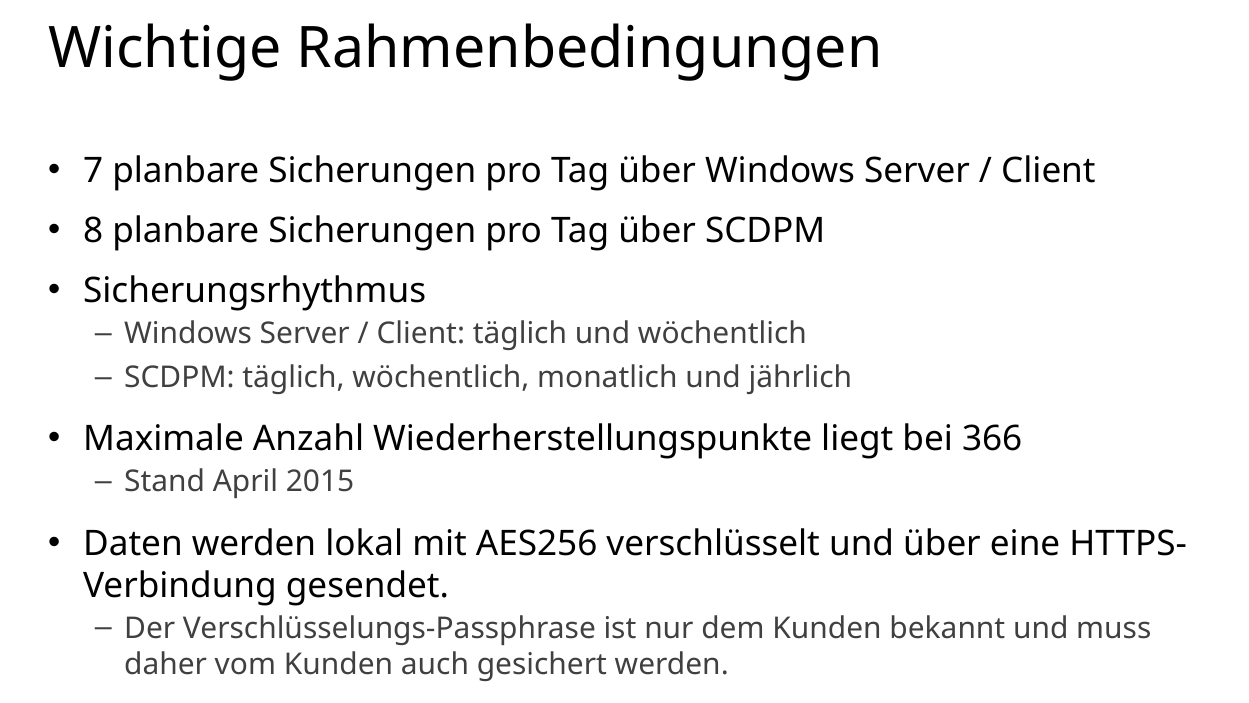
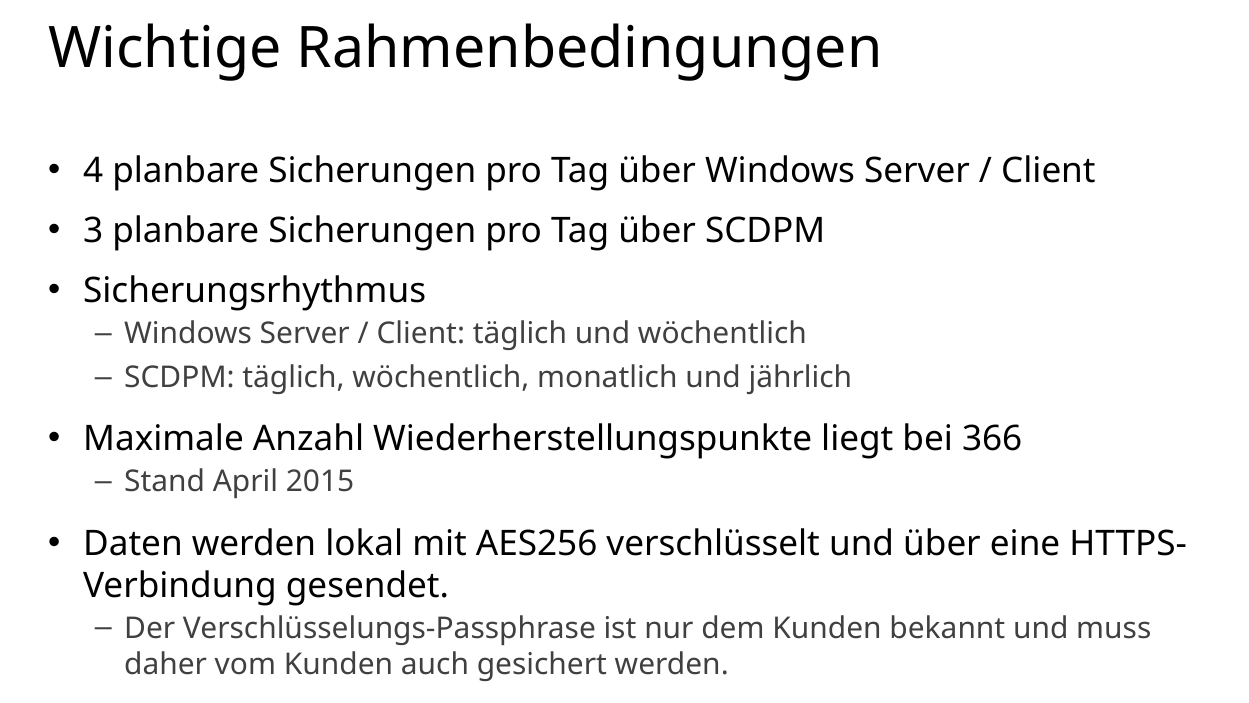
7: 7 -> 4
8: 8 -> 3
